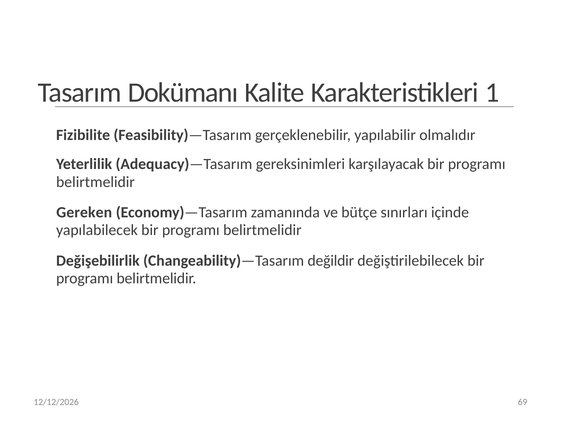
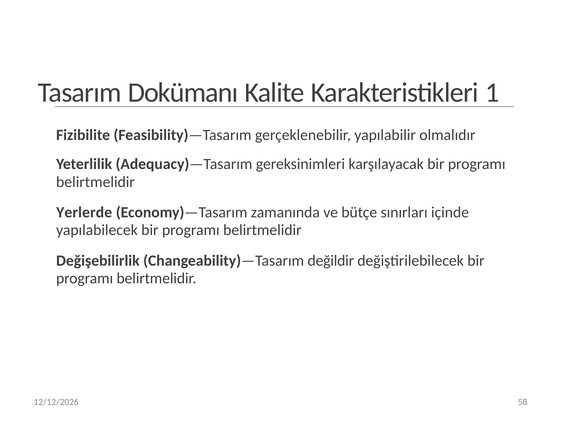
Gereken: Gereken -> Yerlerde
69: 69 -> 58
